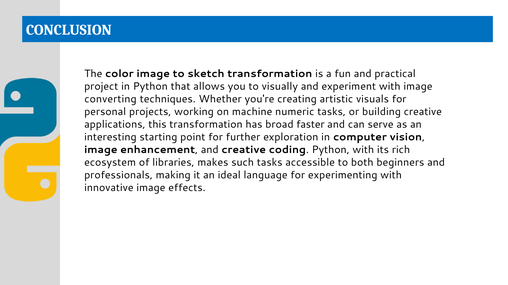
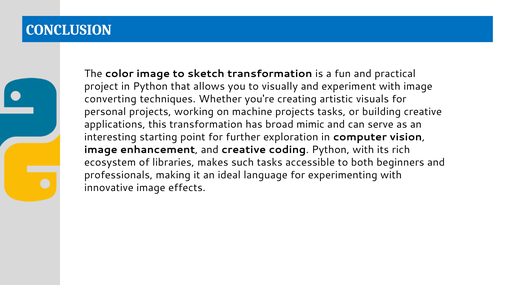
machine numeric: numeric -> projects
faster: faster -> mimic
